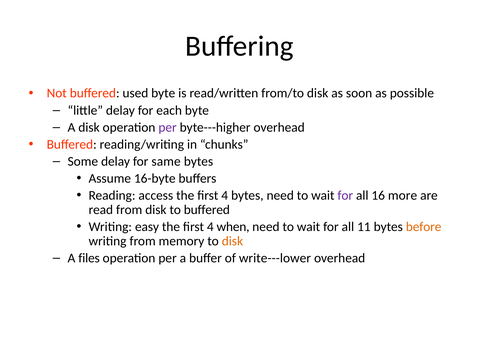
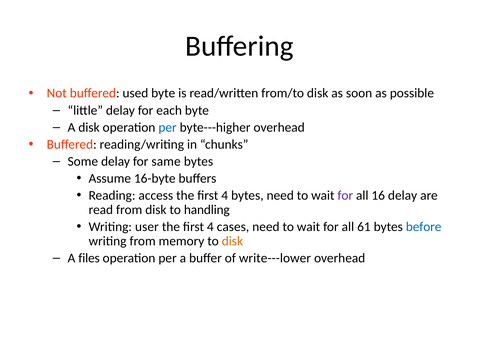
per at (168, 127) colour: purple -> blue
16 more: more -> delay
to buffered: buffered -> handling
easy: easy -> user
when: when -> cases
11: 11 -> 61
before colour: orange -> blue
